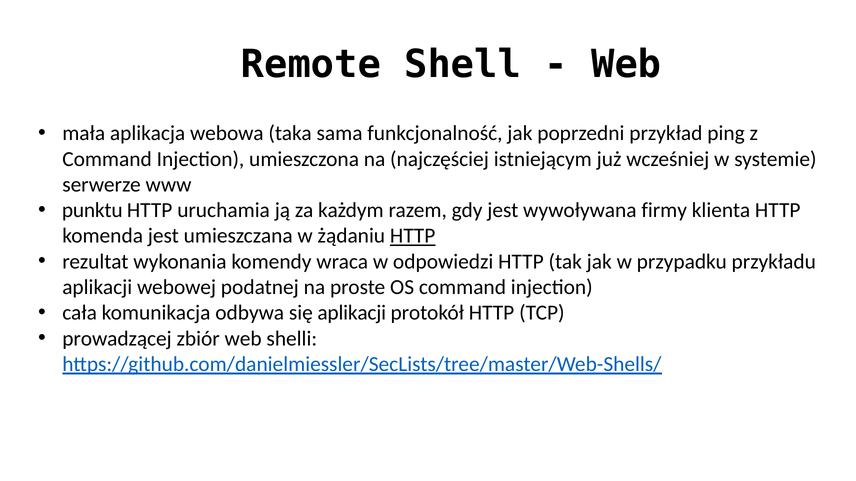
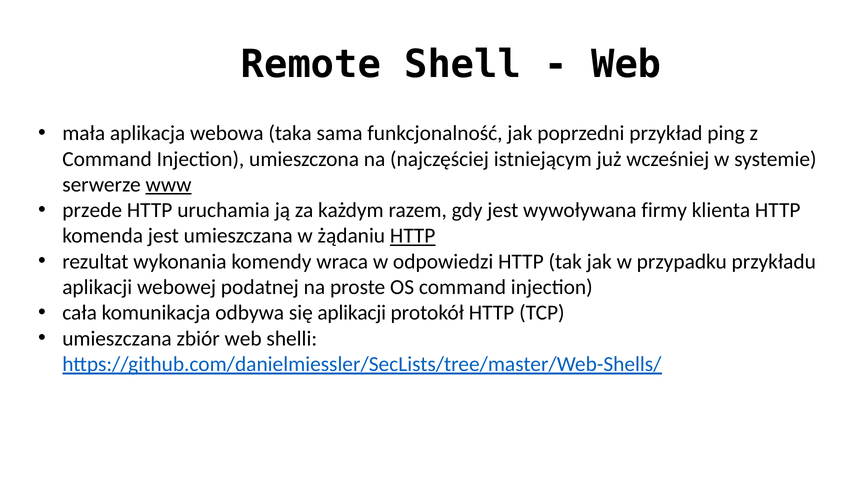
www underline: none -> present
punktu: punktu -> przede
prowadzącej at (117, 339): prowadzącej -> umieszczana
